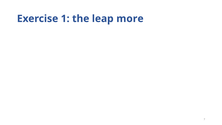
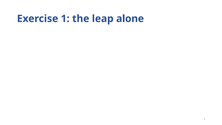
more: more -> alone
